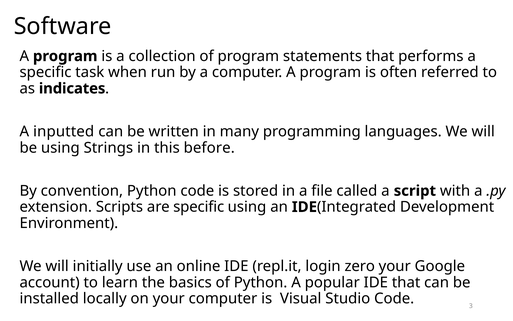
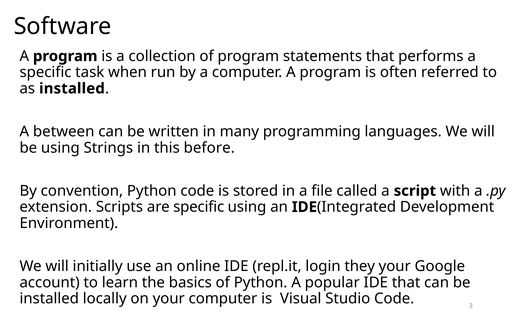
as indicates: indicates -> installed
inputted: inputted -> between
zero: zero -> they
